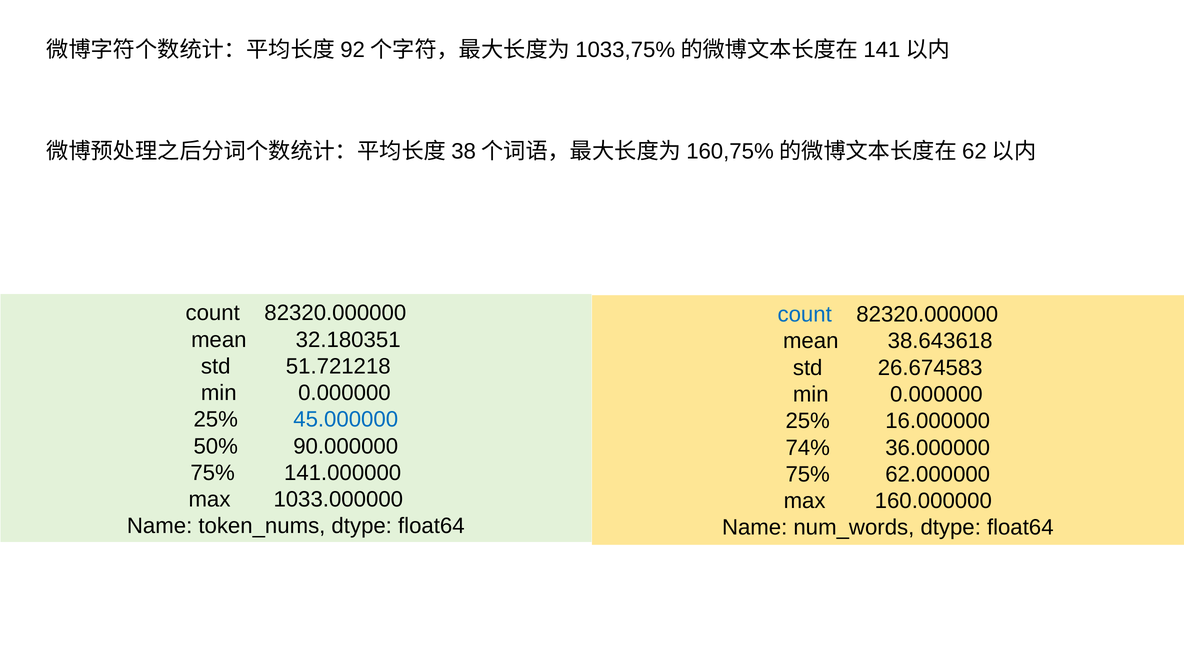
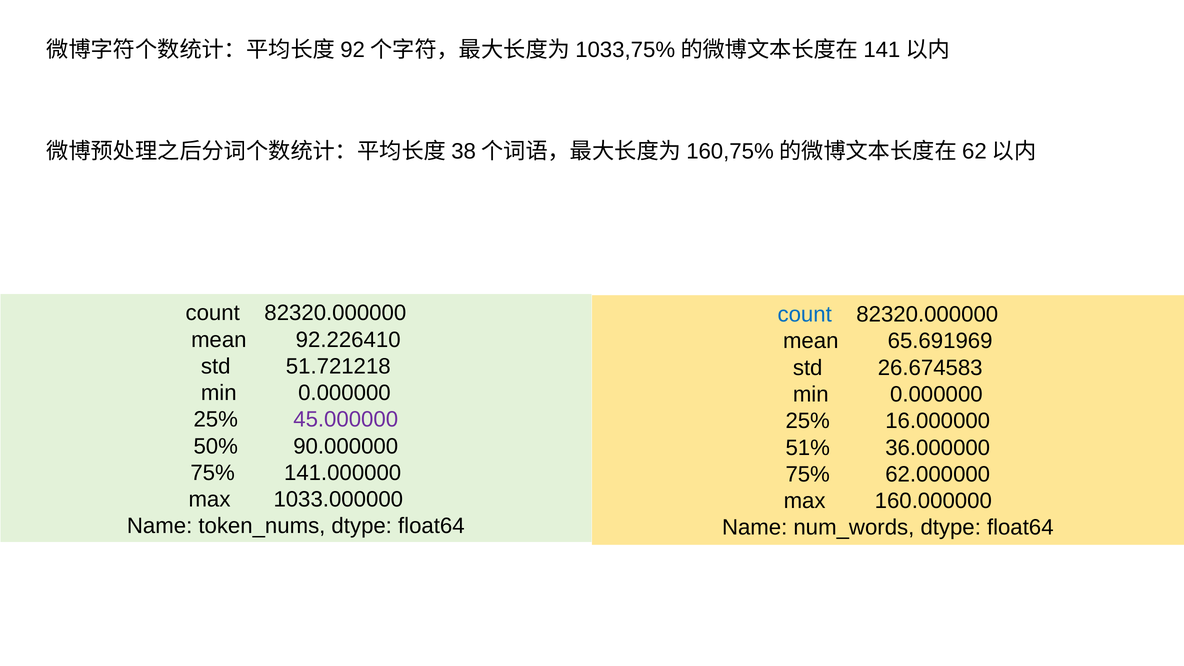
32.180351: 32.180351 -> 92.226410
38.643618: 38.643618 -> 65.691969
45.000000 colour: blue -> purple
74%: 74% -> 51%
